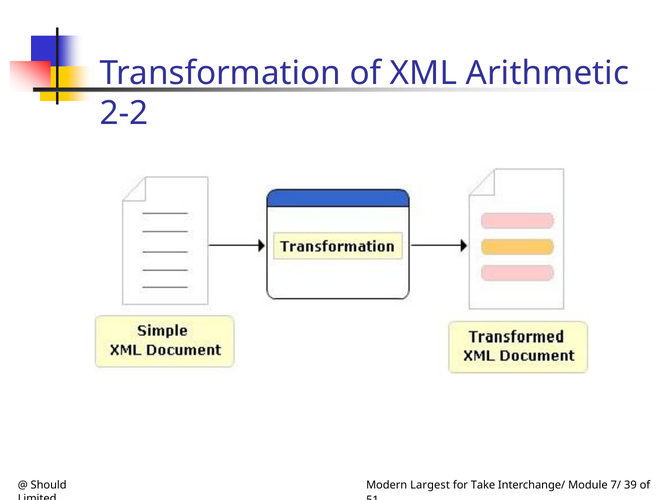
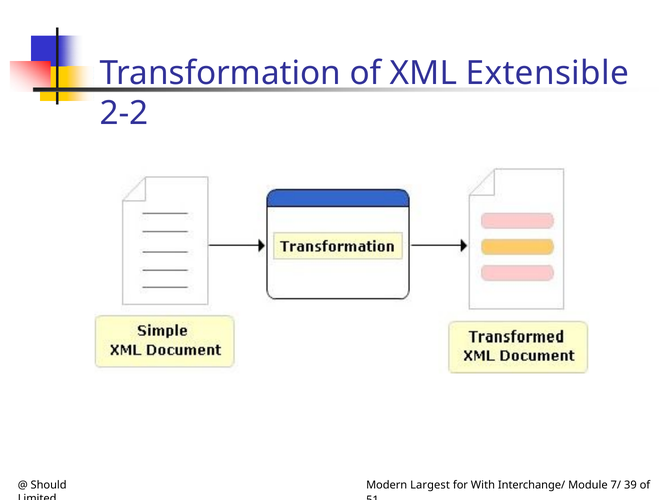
Arithmetic: Arithmetic -> Extensible
Take: Take -> With
